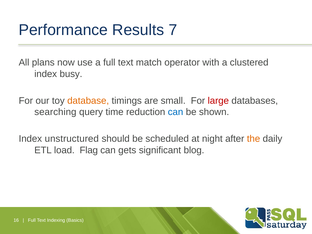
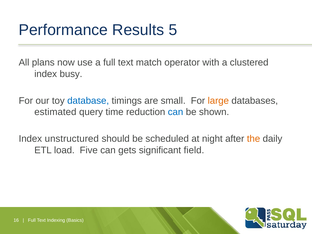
7: 7 -> 5
database colour: orange -> blue
large colour: red -> orange
searching: searching -> estimated
Flag: Flag -> Five
blog: blog -> field
